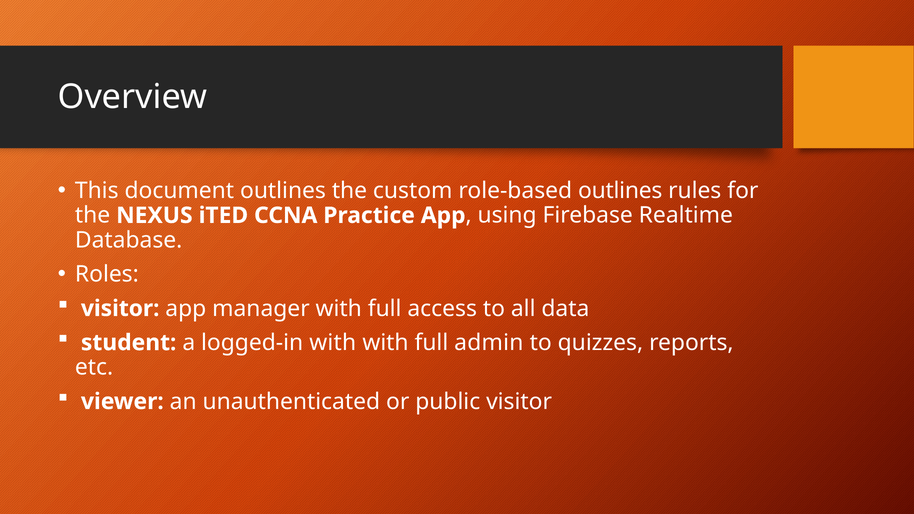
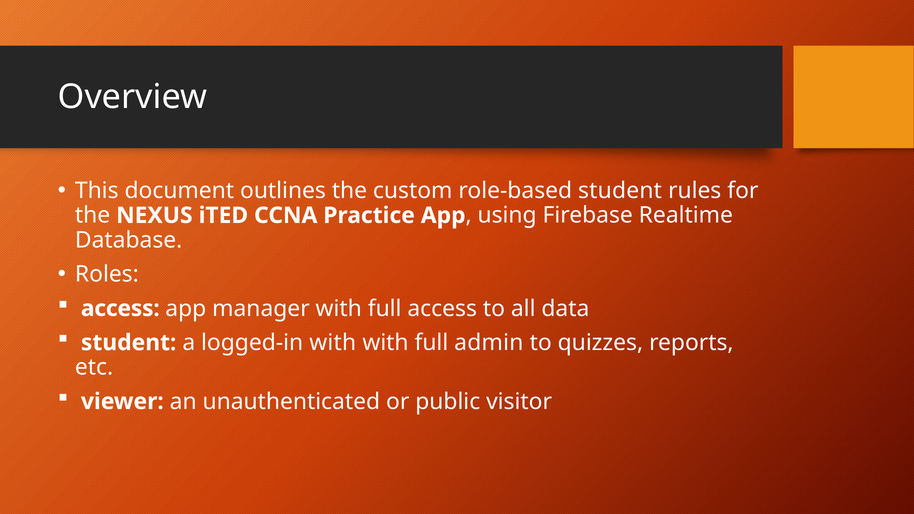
role-based outlines: outlines -> student
visitor at (120, 309): visitor -> access
